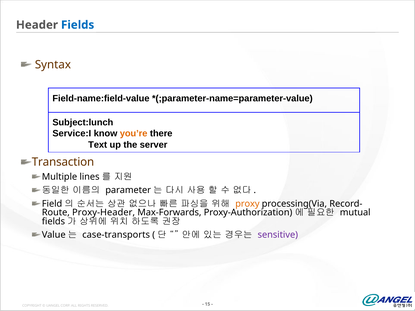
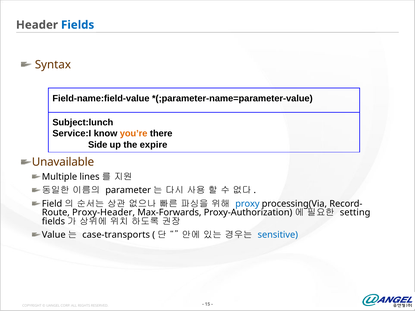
Text: Text -> Side
server: server -> expire
Transaction: Transaction -> Unavailable
proxy colour: orange -> blue
mutual: mutual -> setting
sensitive colour: purple -> blue
